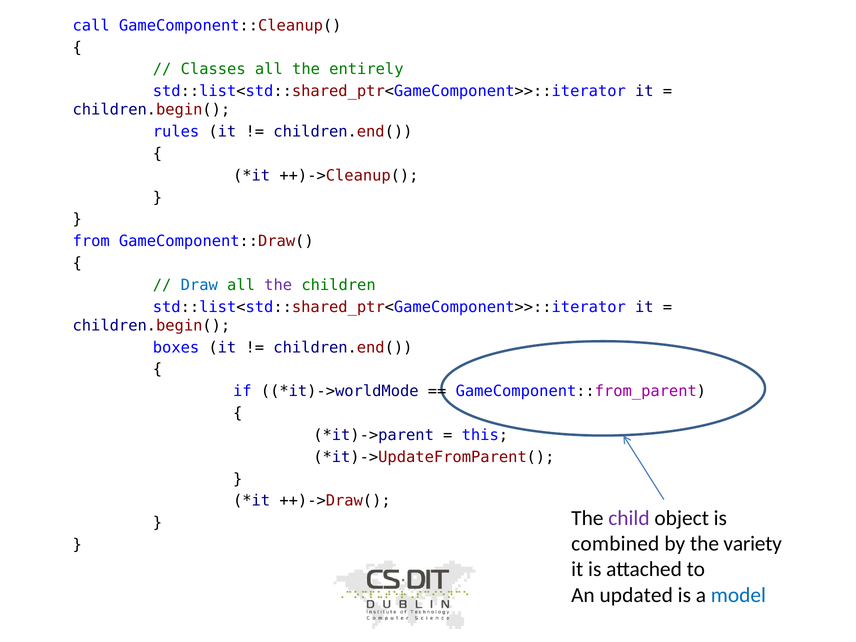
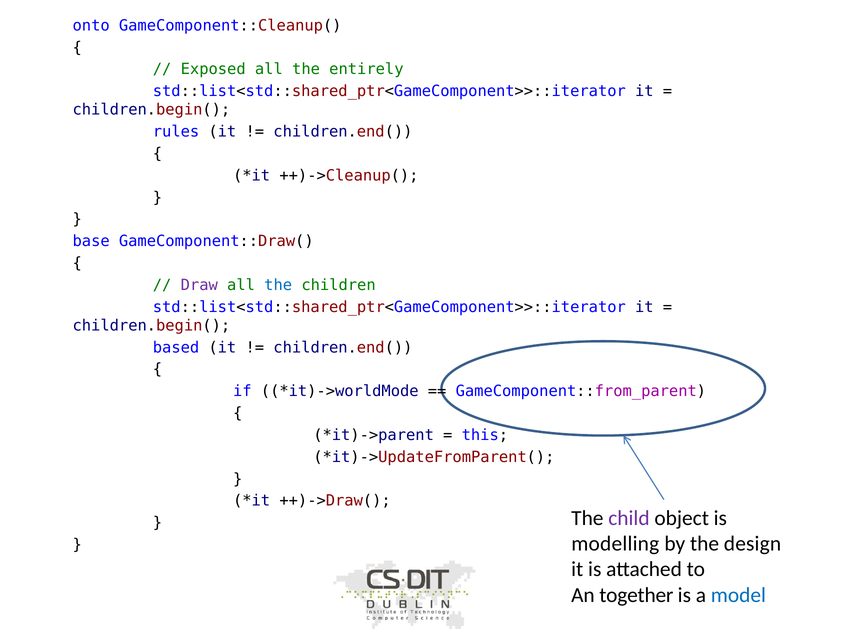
call: call -> onto
Classes: Classes -> Exposed
from: from -> base
Draw colour: blue -> purple
the at (278, 285) colour: purple -> blue
boxes: boxes -> based
combined: combined -> modelling
variety: variety -> design
updated: updated -> together
